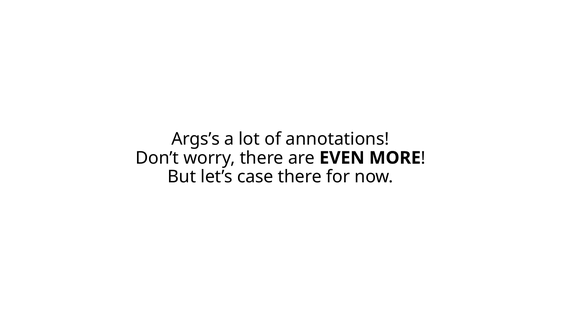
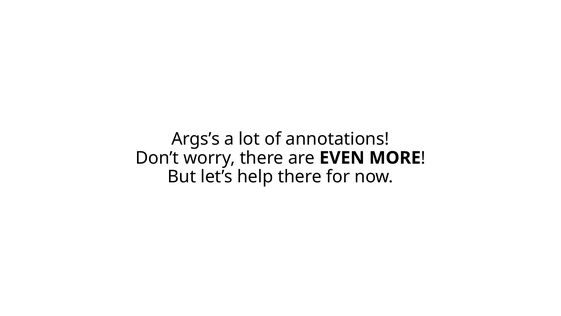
case: case -> help
